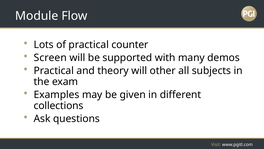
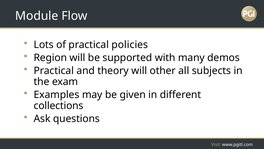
counter: counter -> policies
Screen: Screen -> Region
